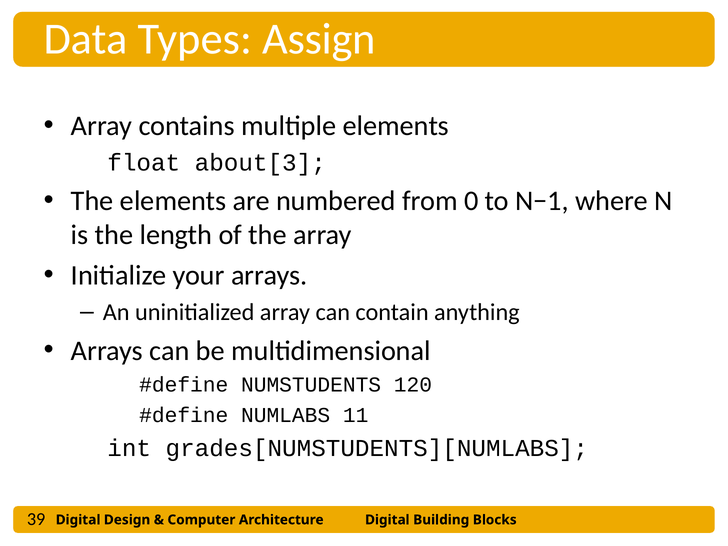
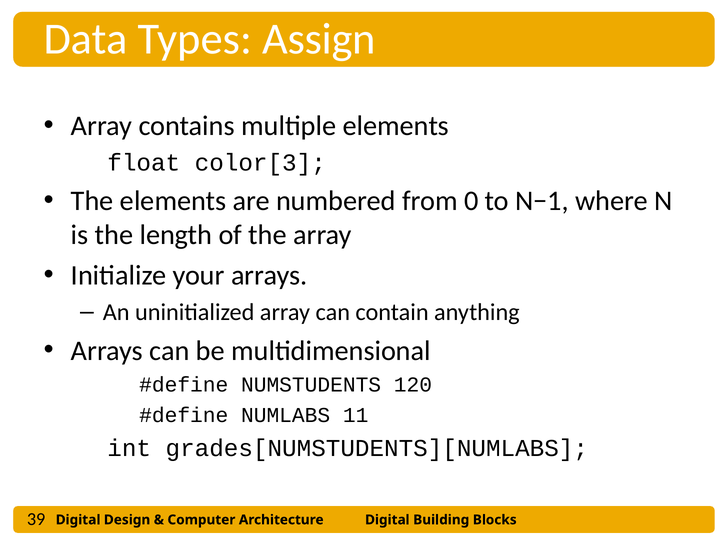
about[3: about[3 -> color[3
